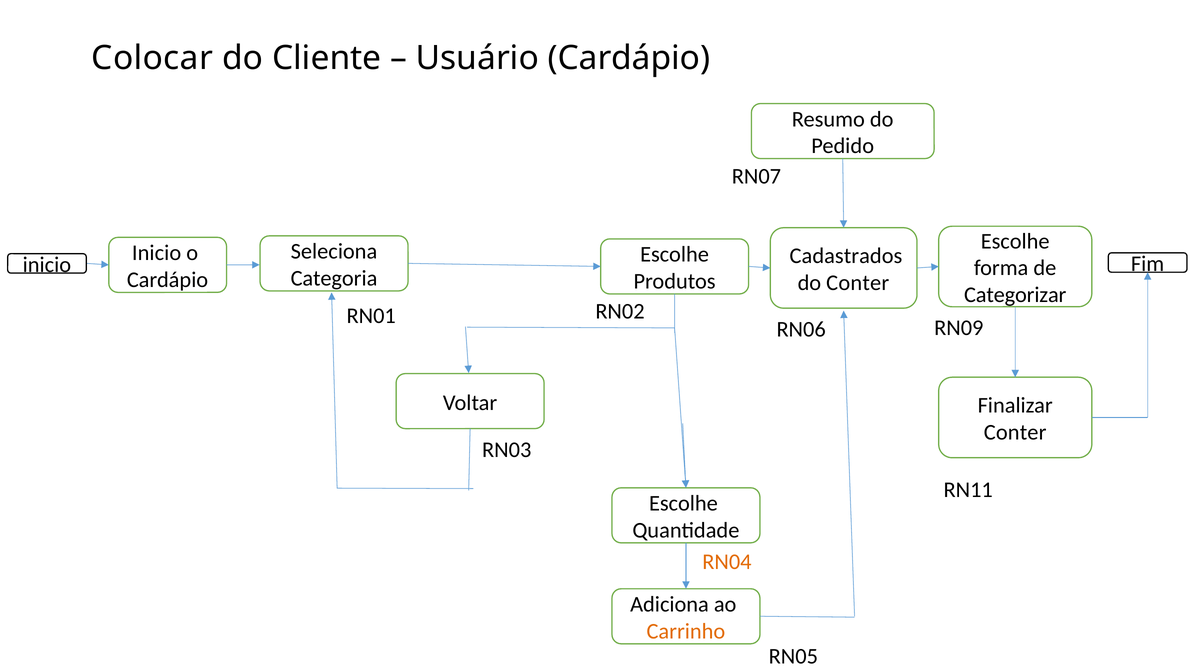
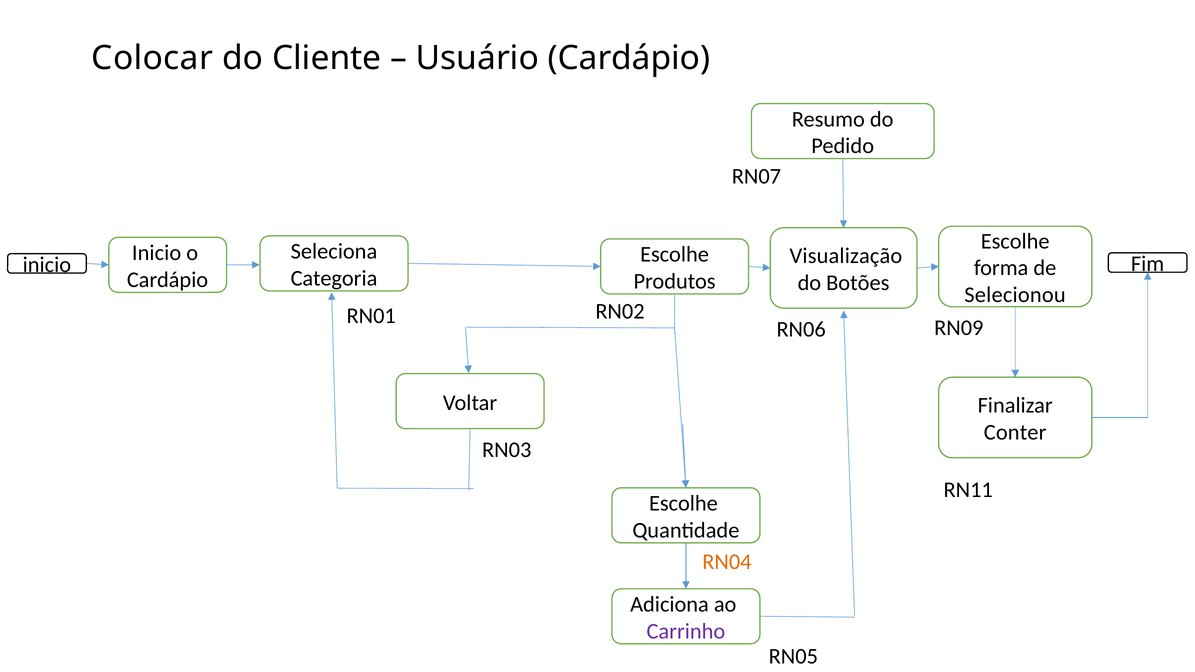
Cadastrados: Cadastrados -> Visualização
do Conter: Conter -> Botões
Categorizar: Categorizar -> Selecionou
Carrinho colour: orange -> purple
